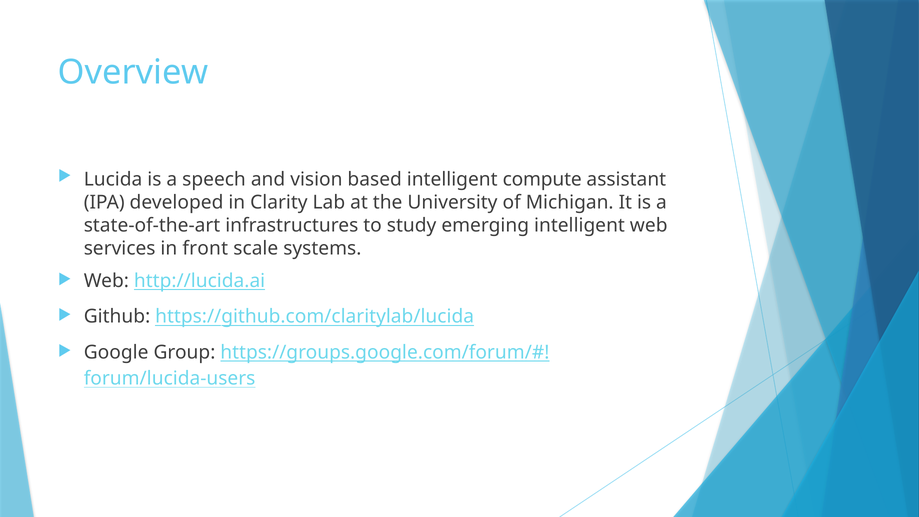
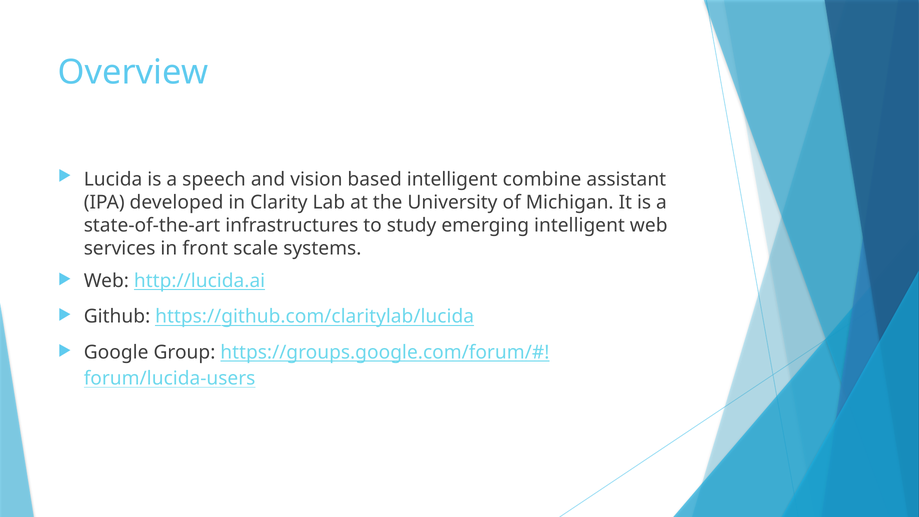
compute: compute -> combine
